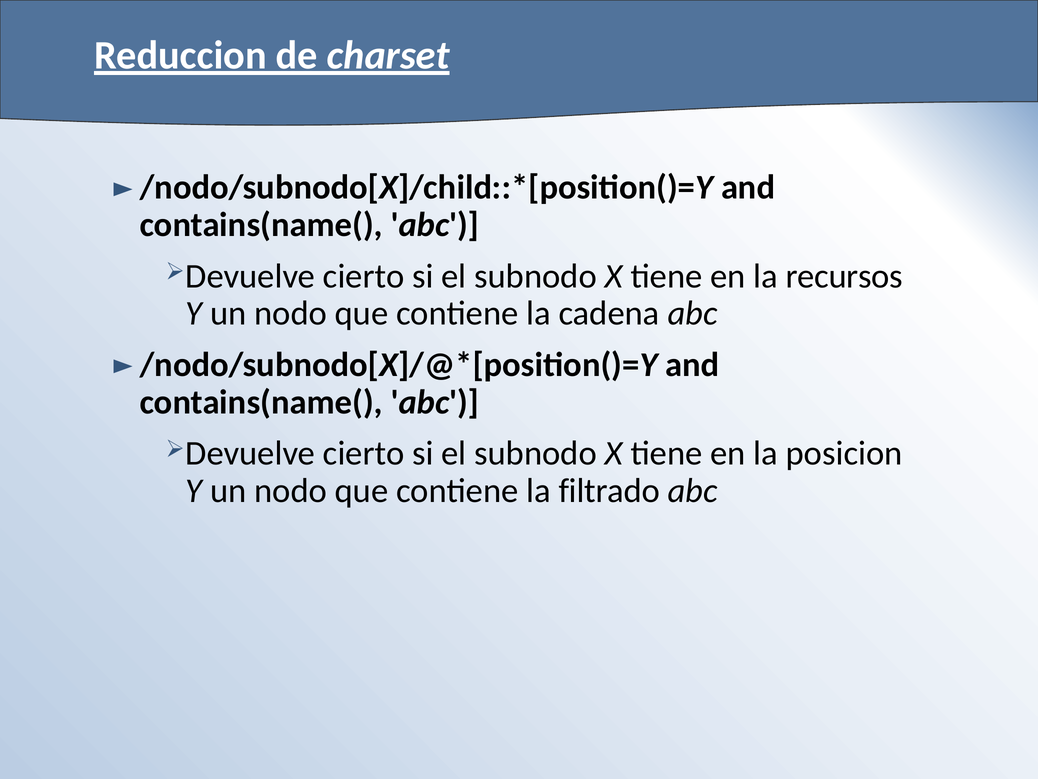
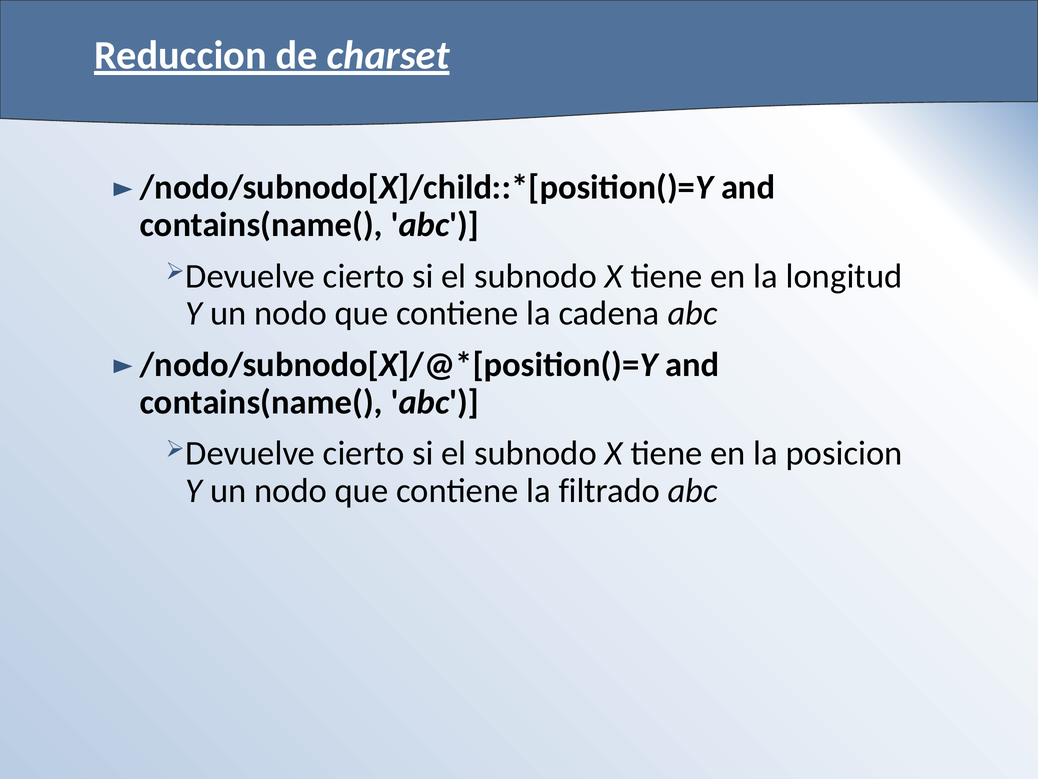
recursos: recursos -> longitud
